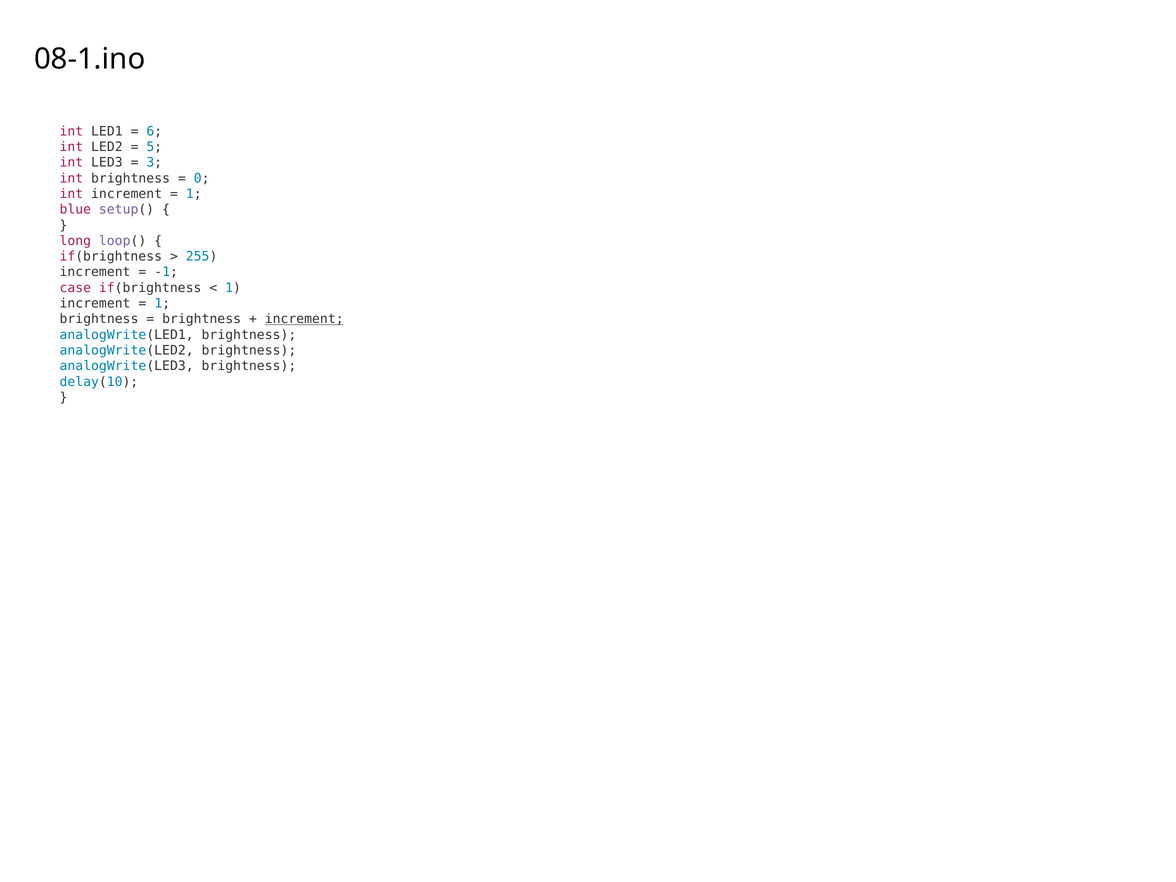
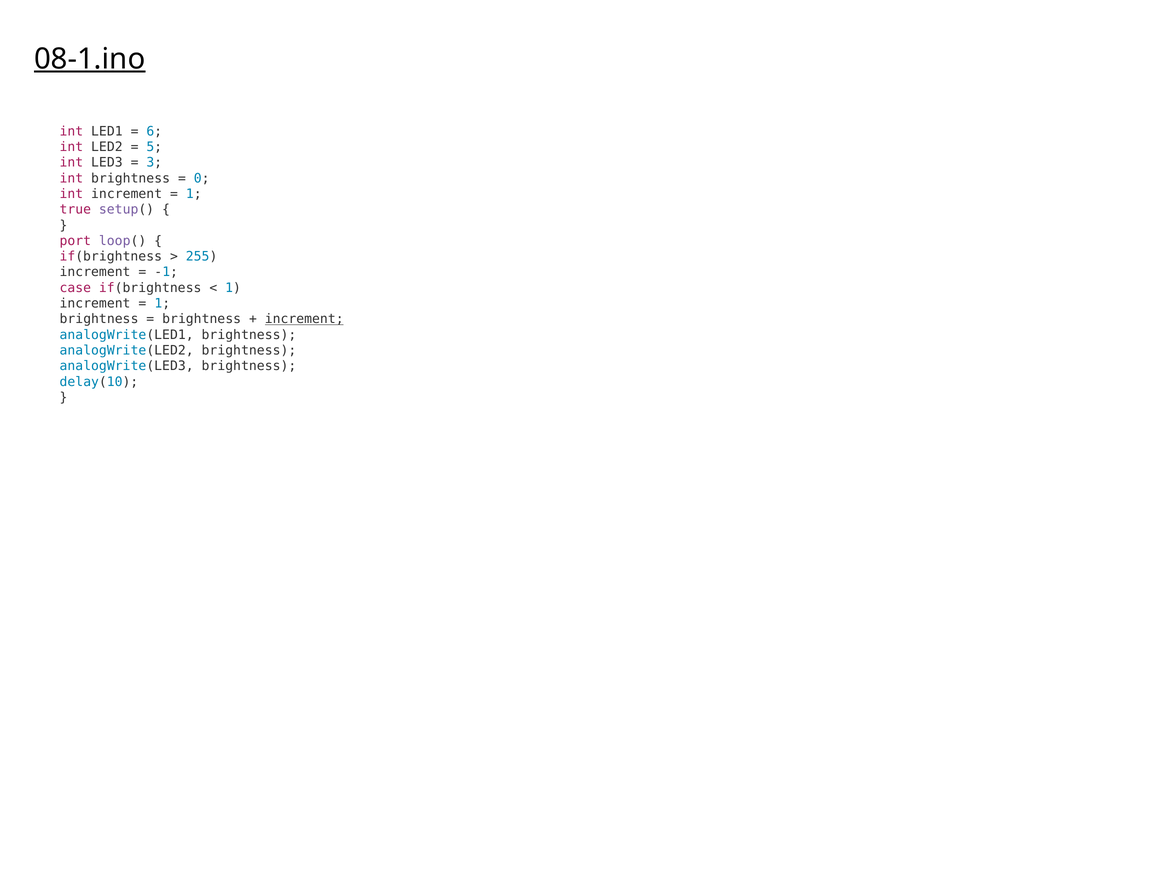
08-1.ino underline: none -> present
blue: blue -> true
long: long -> port
